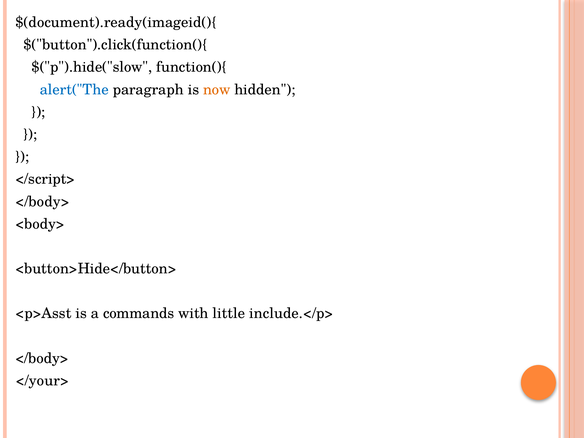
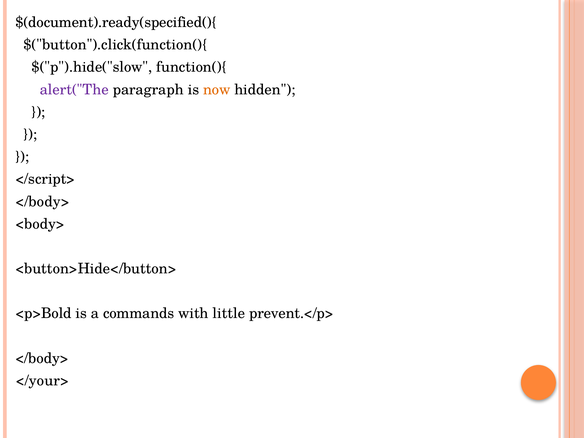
$(document).ready(imageid(){: $(document).ready(imageid(){ -> $(document).ready(specified(){
alert("The colour: blue -> purple
<p>Asst: <p>Asst -> <p>Bold
include.</p>: include.</p> -> prevent.</p>
